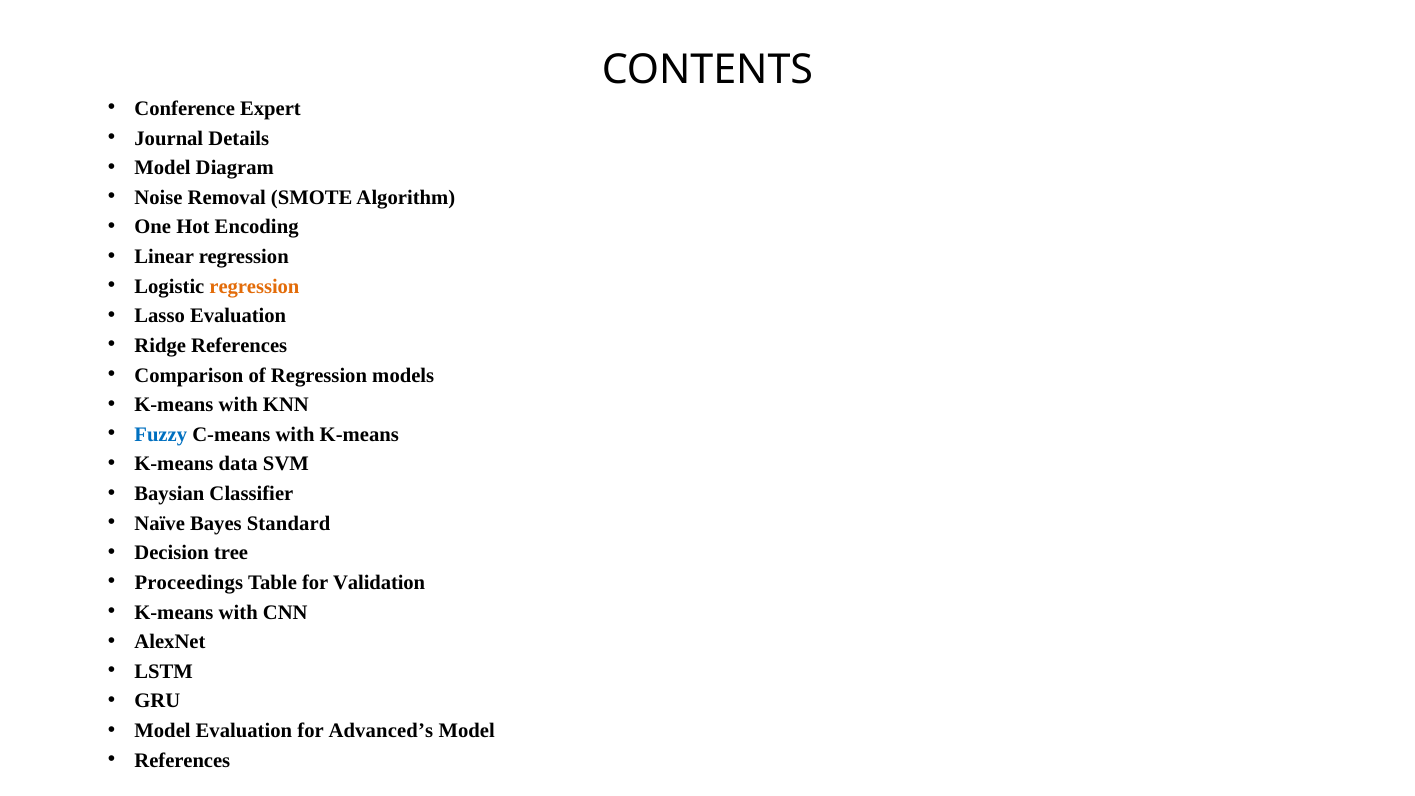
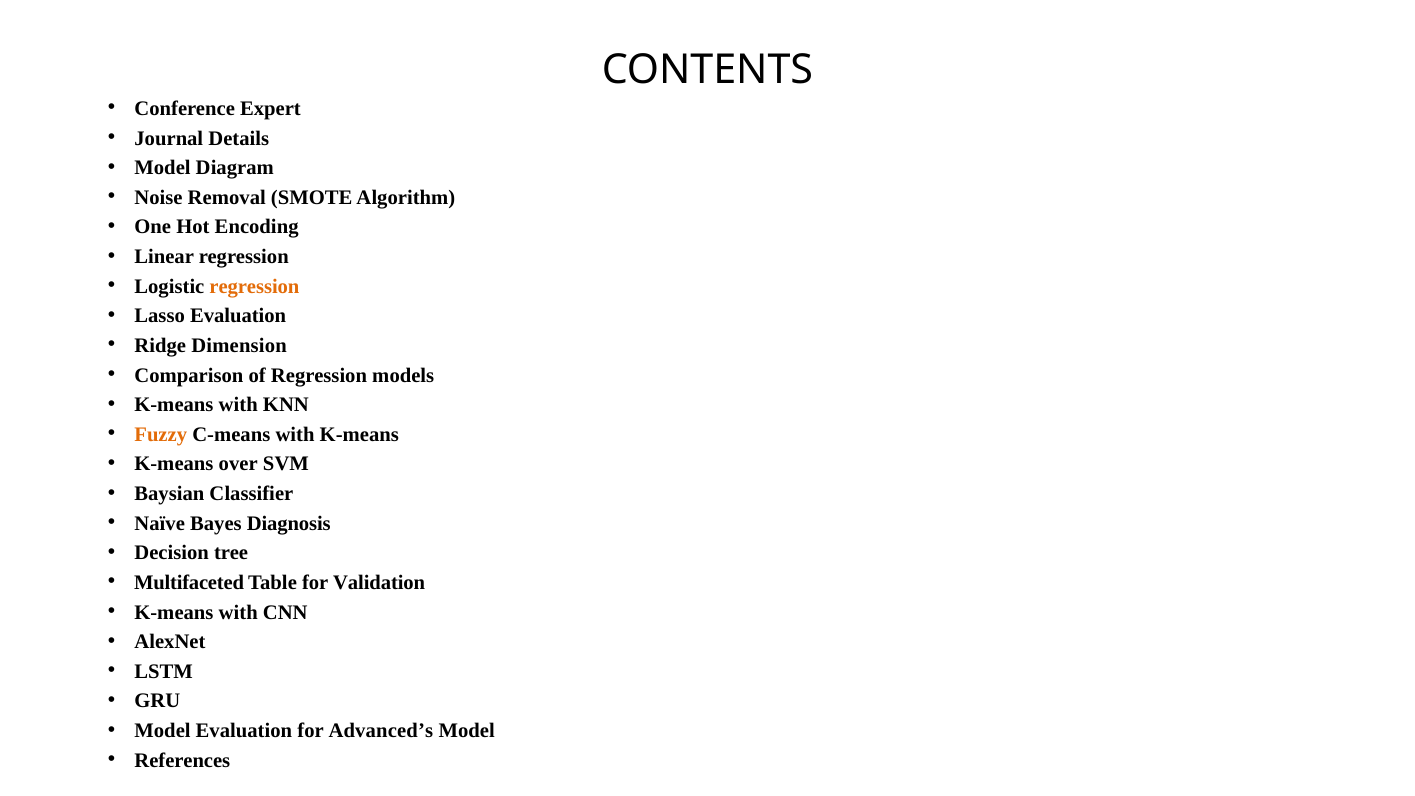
Ridge References: References -> Dimension
Fuzzy colour: blue -> orange
data: data -> over
Standard: Standard -> Diagnosis
Proceedings: Proceedings -> Multifaceted
